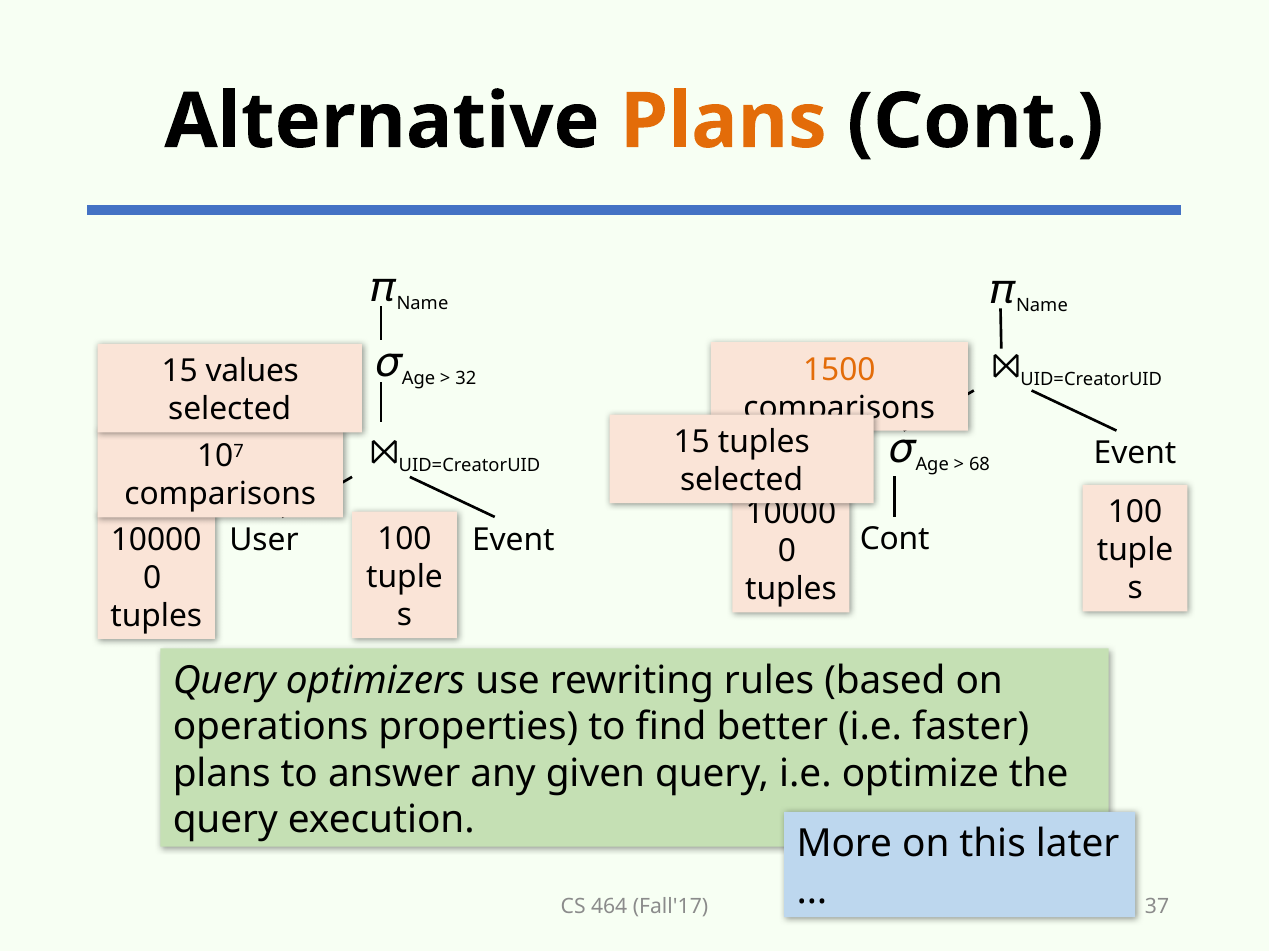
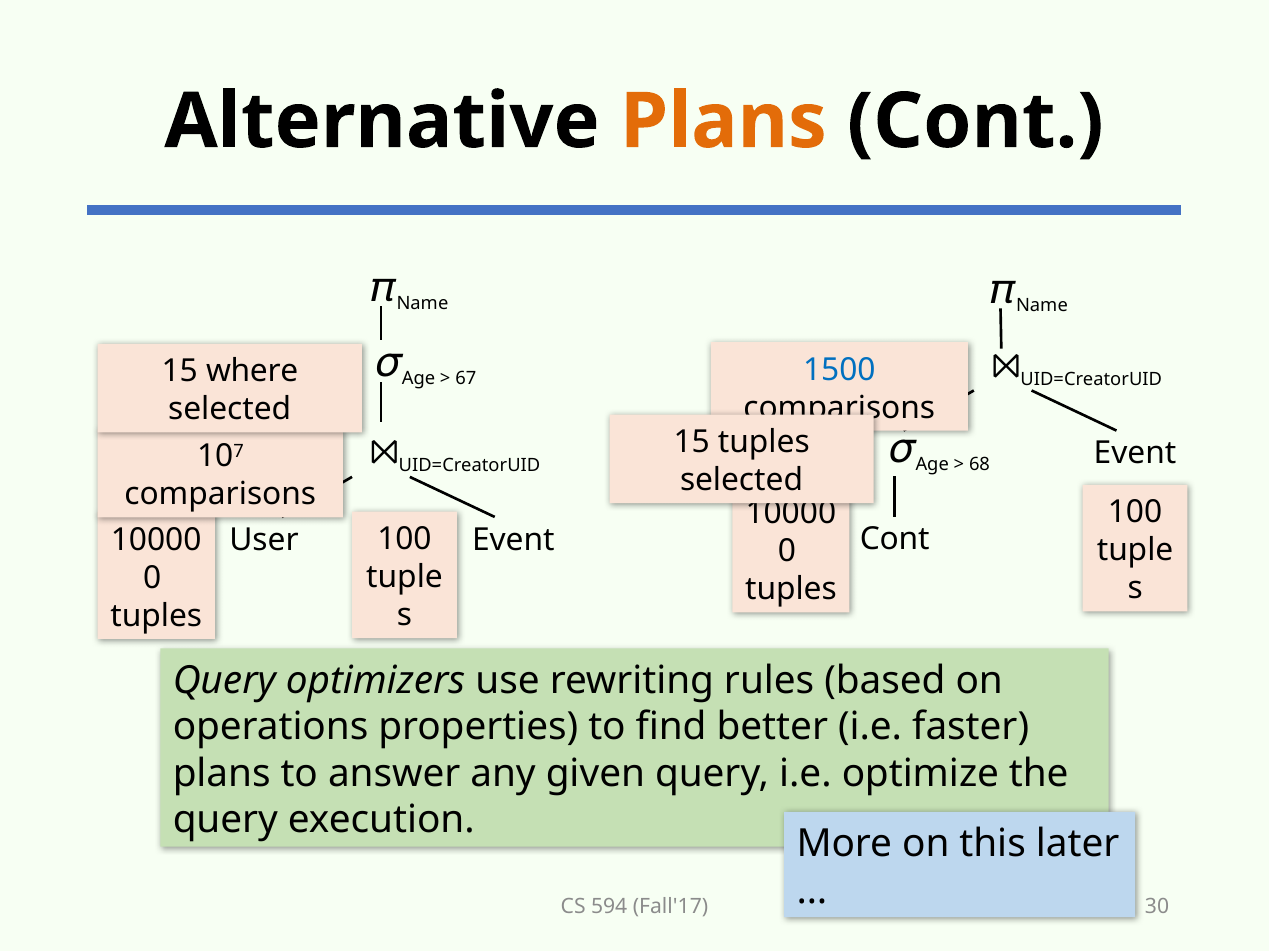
32: 32 -> 67
1500 colour: orange -> blue
values: values -> where
464: 464 -> 594
37: 37 -> 30
